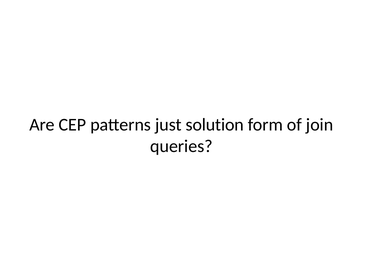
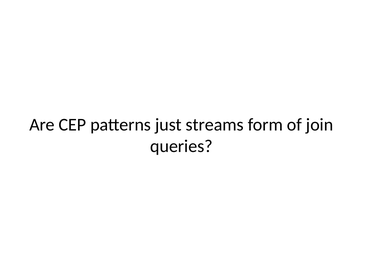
solution: solution -> streams
